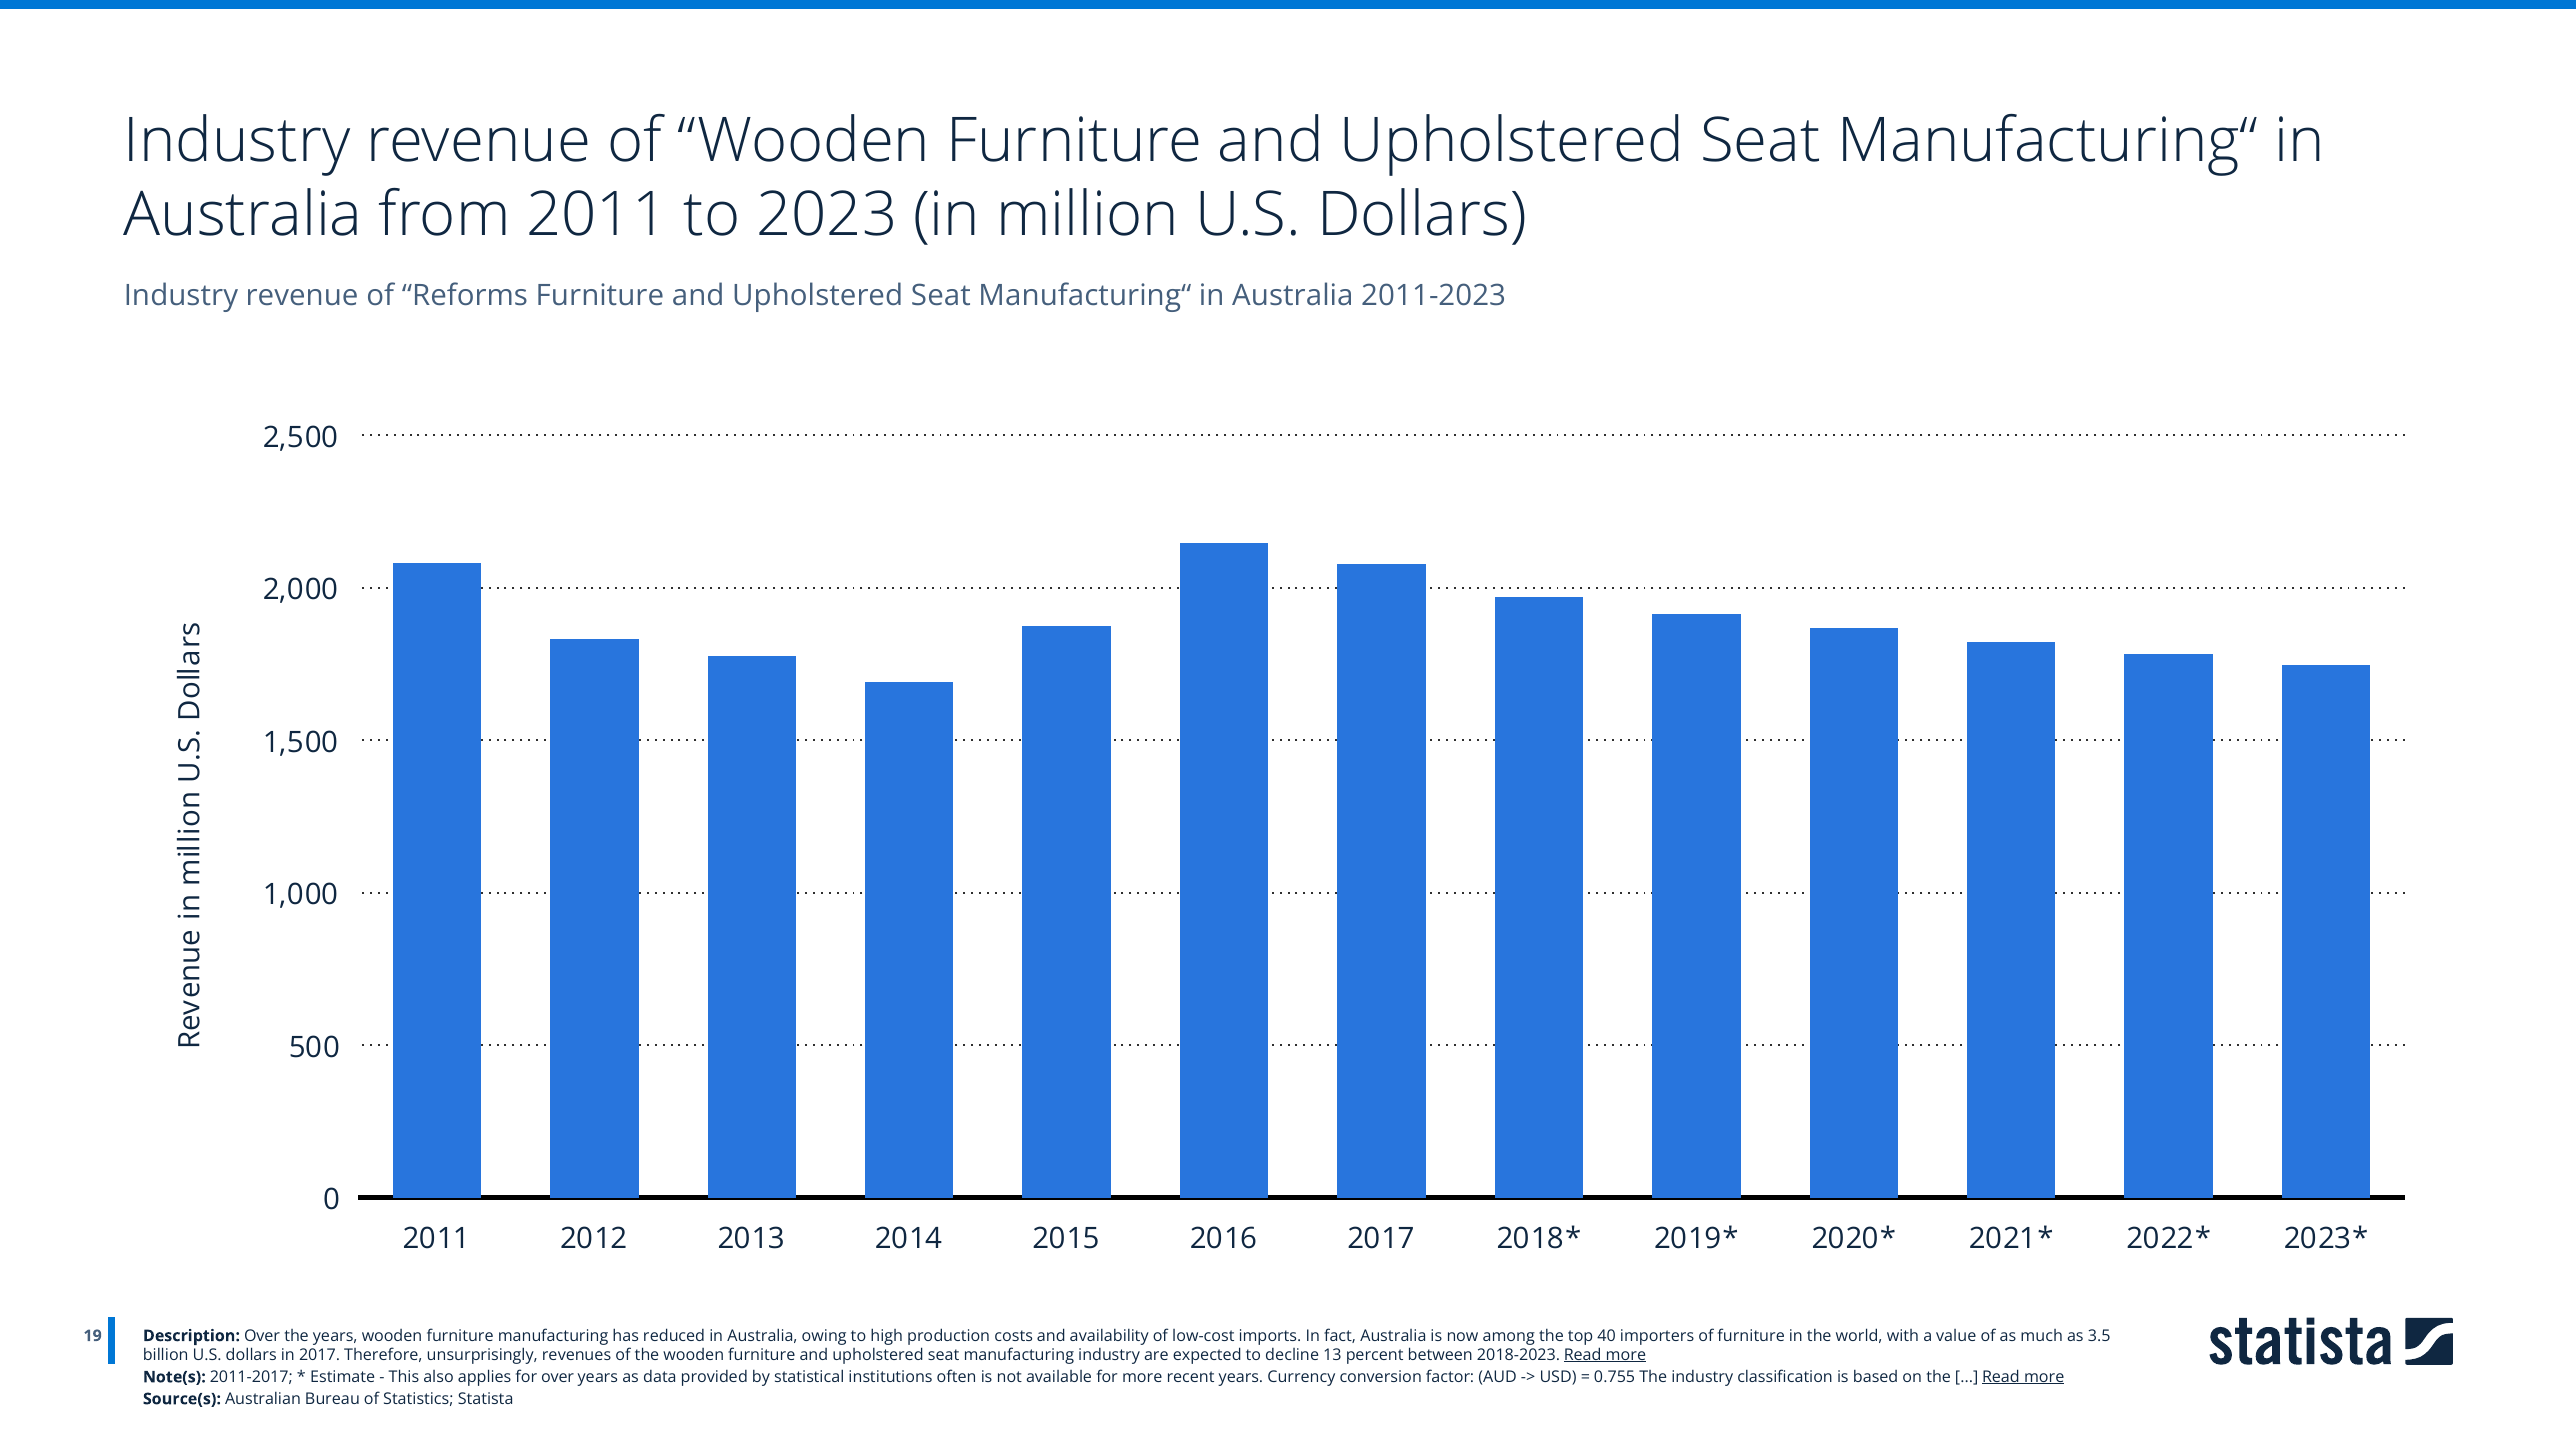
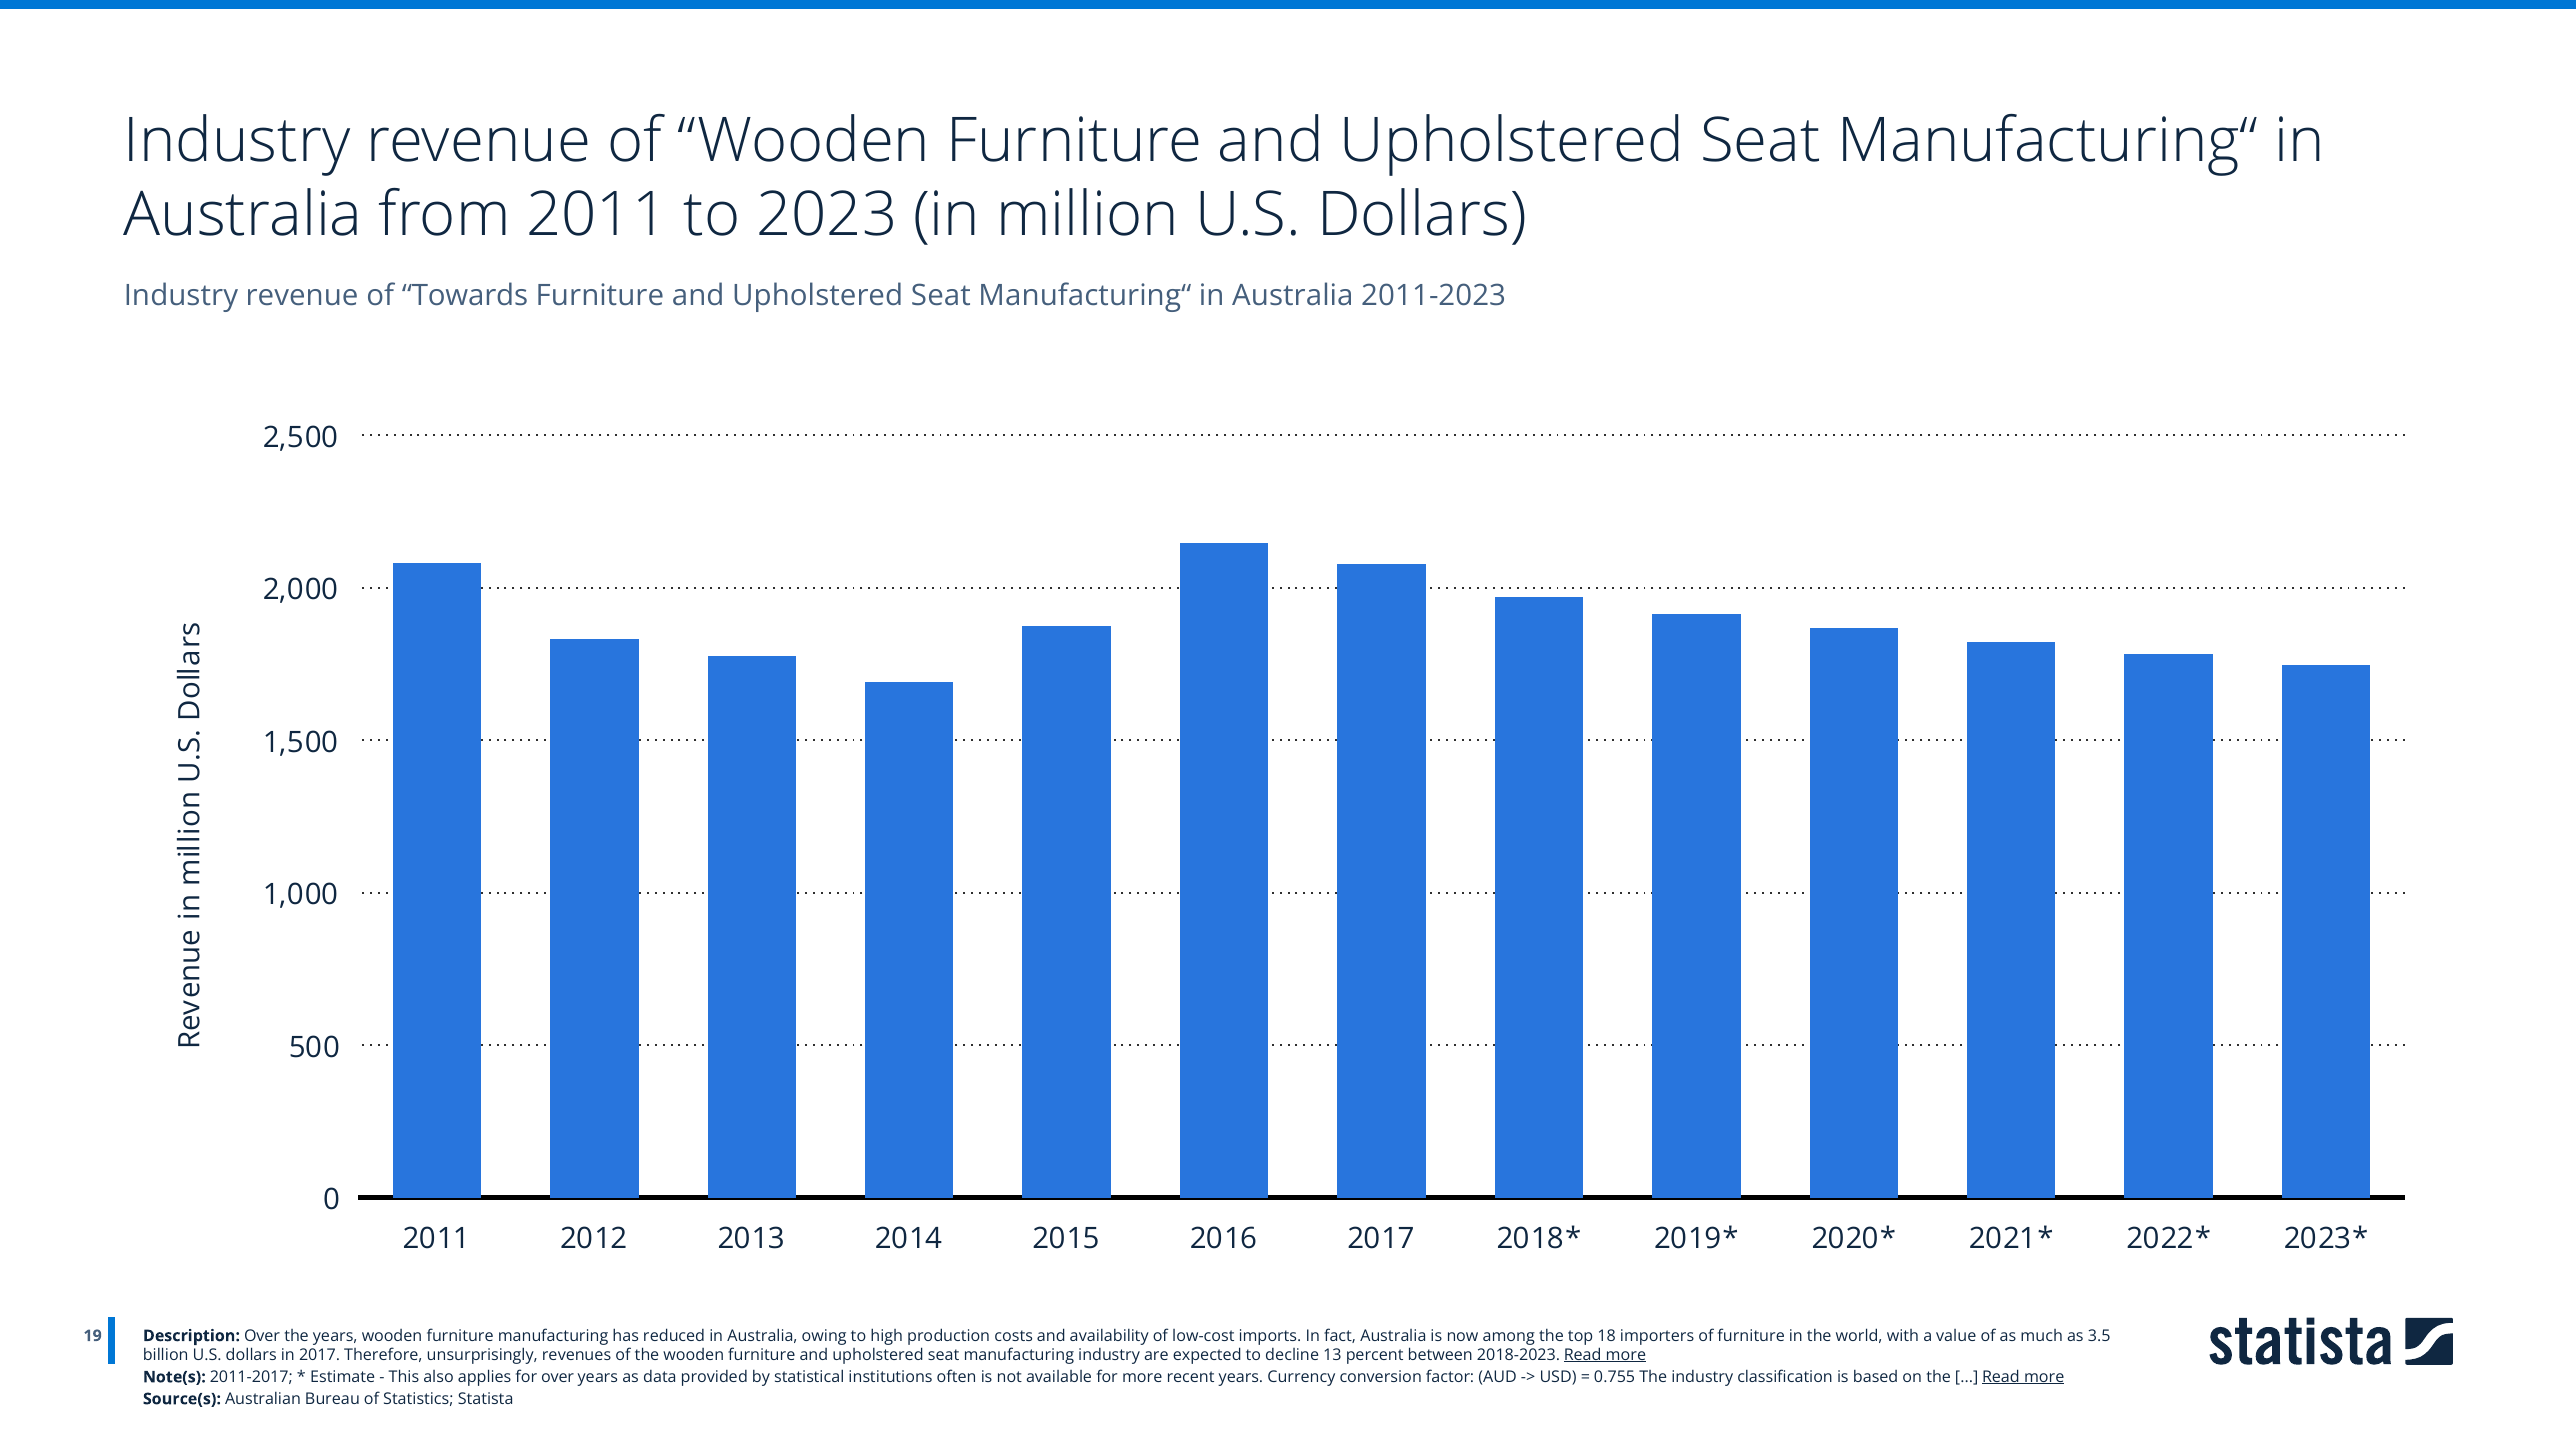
Reforms: Reforms -> Towards
40: 40 -> 18
